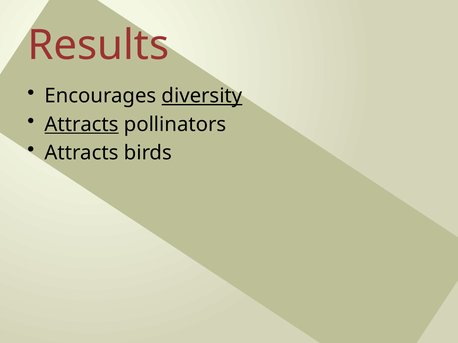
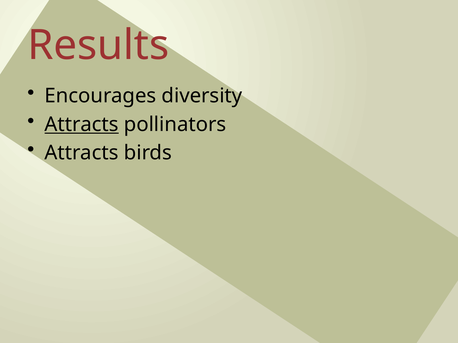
diversity underline: present -> none
